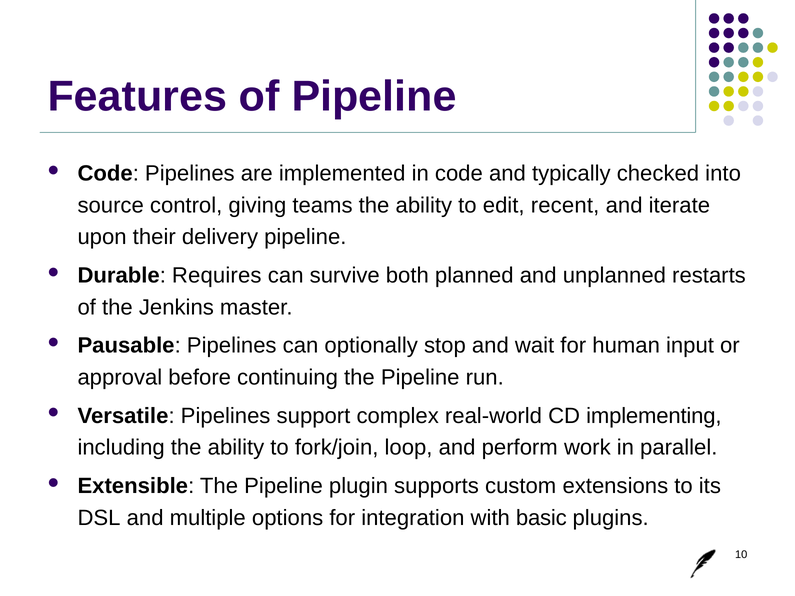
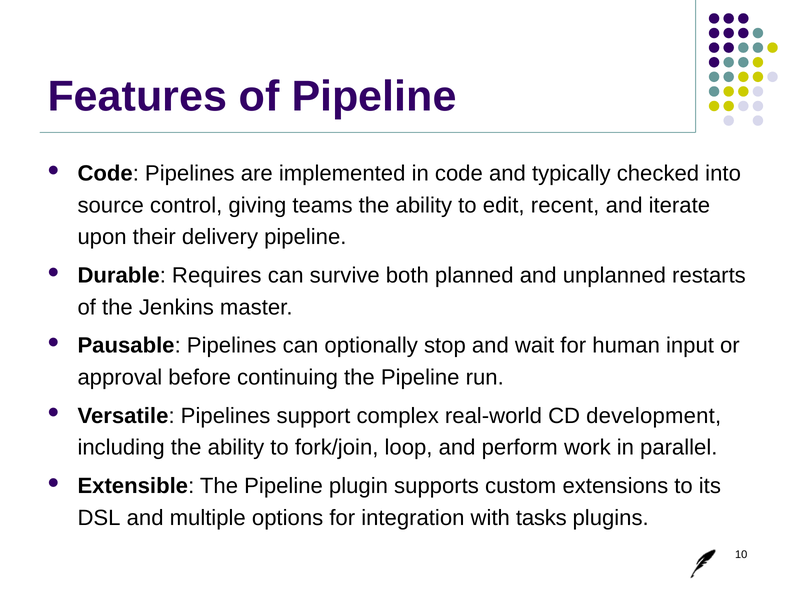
implementing: implementing -> development
basic: basic -> tasks
